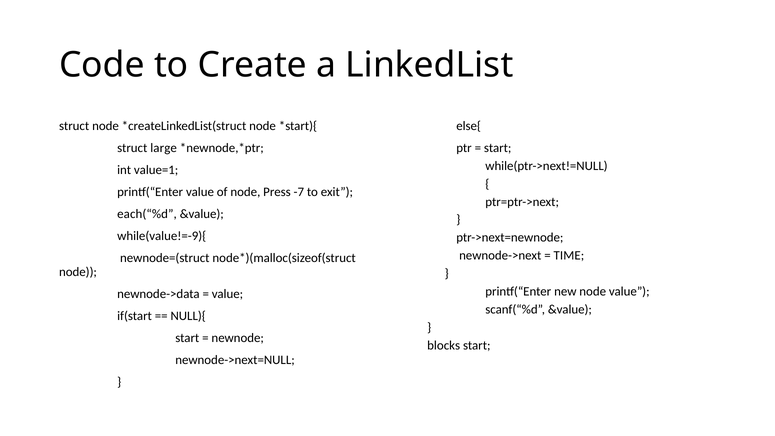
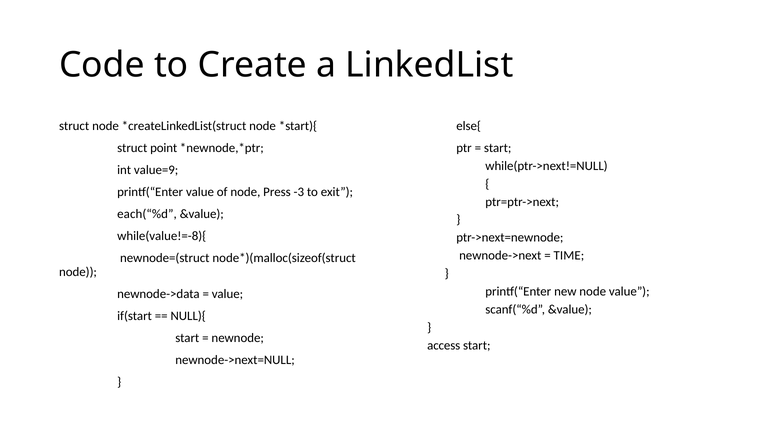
large: large -> point
value=1: value=1 -> value=9
-7: -7 -> -3
while(value!=-9){: while(value!=-9){ -> while(value!=-8){
blocks: blocks -> access
